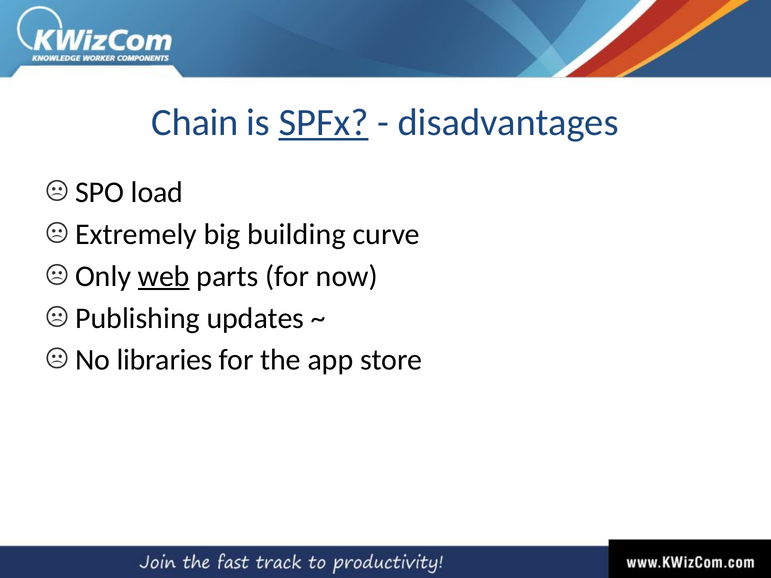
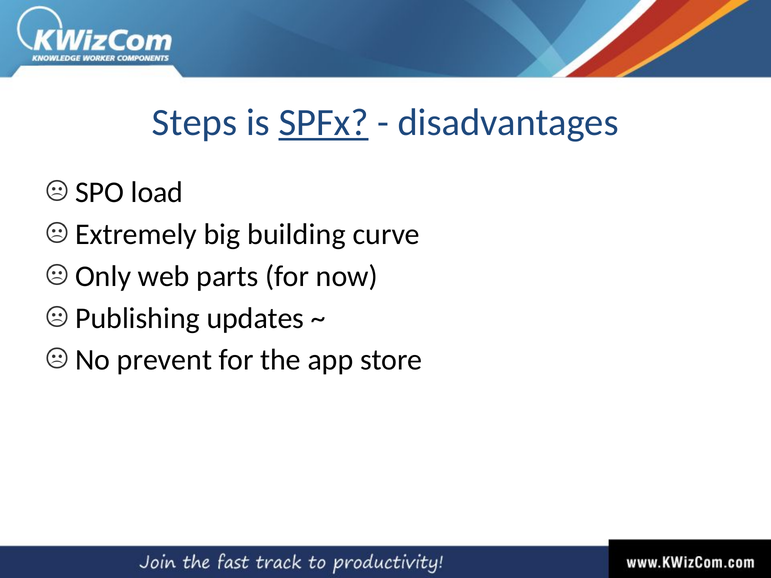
Chain: Chain -> Steps
web underline: present -> none
libraries: libraries -> prevent
